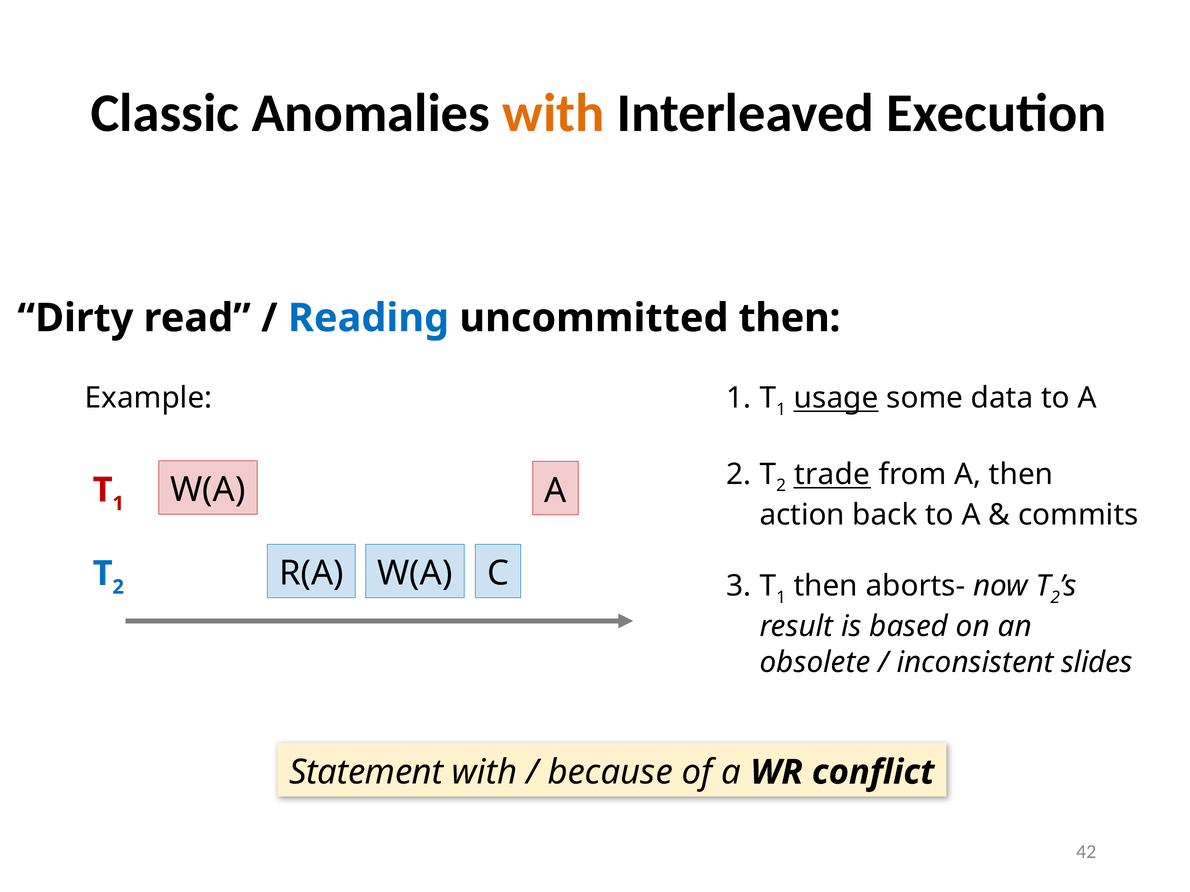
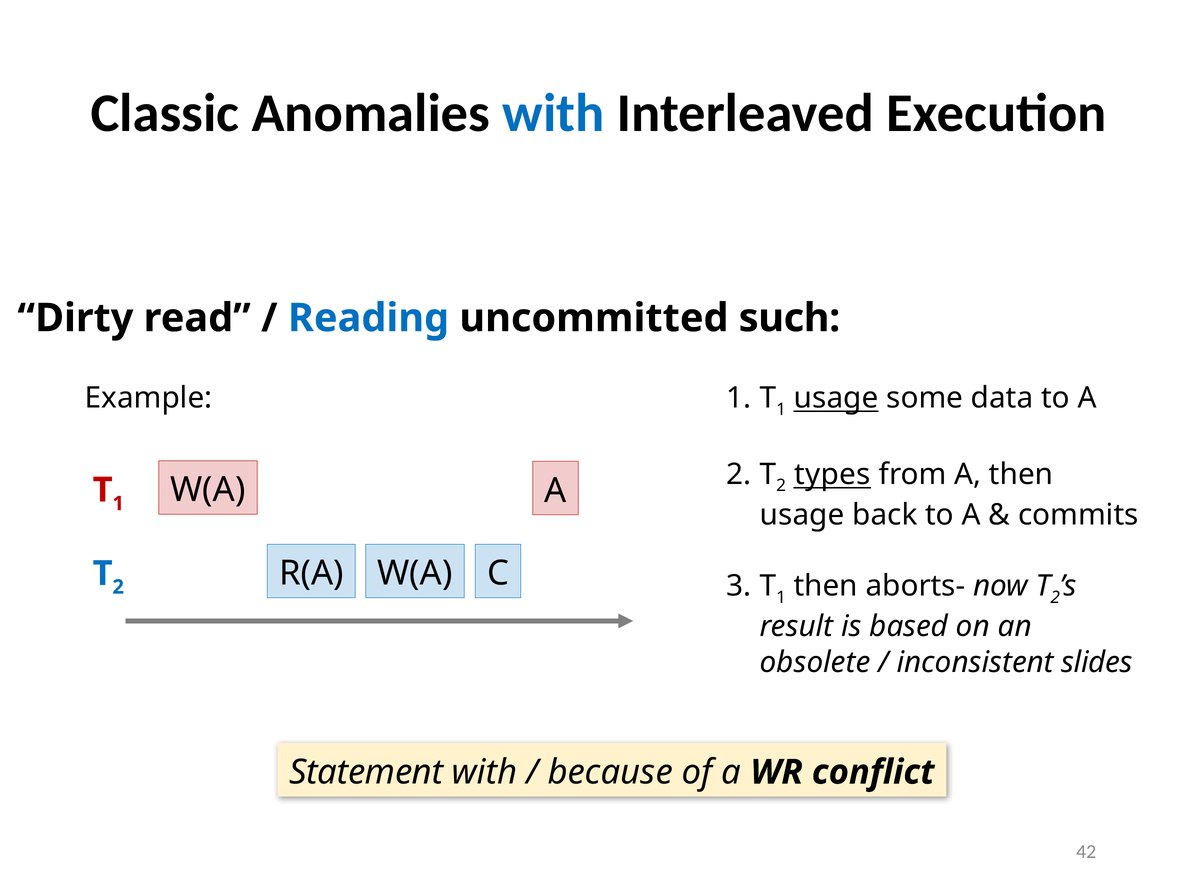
with at (553, 113) colour: orange -> blue
uncommitted then: then -> such
trade: trade -> types
action at (802, 515): action -> usage
